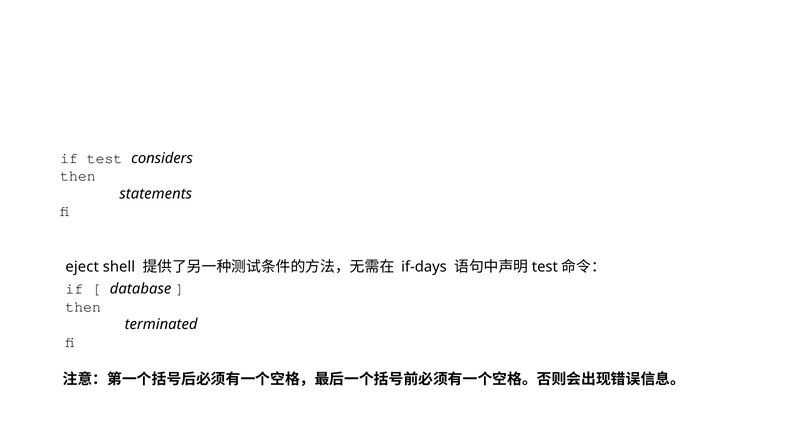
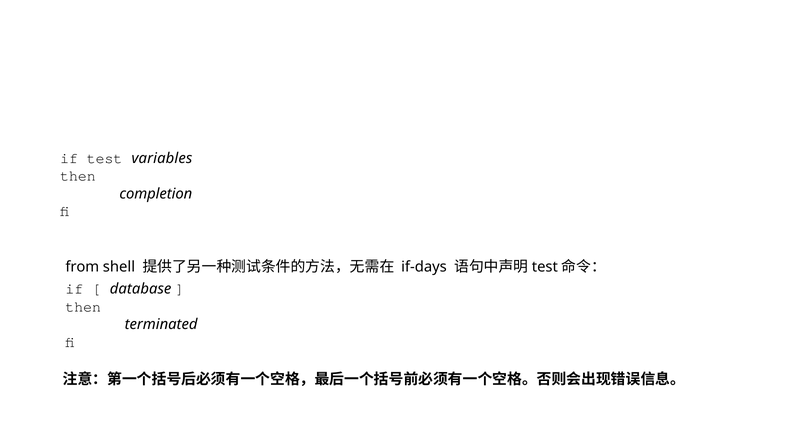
considers: considers -> variables
statements: statements -> completion
eject: eject -> from
